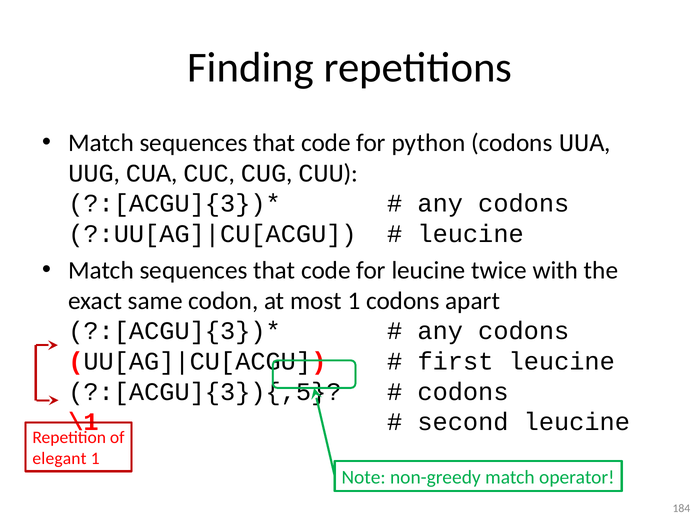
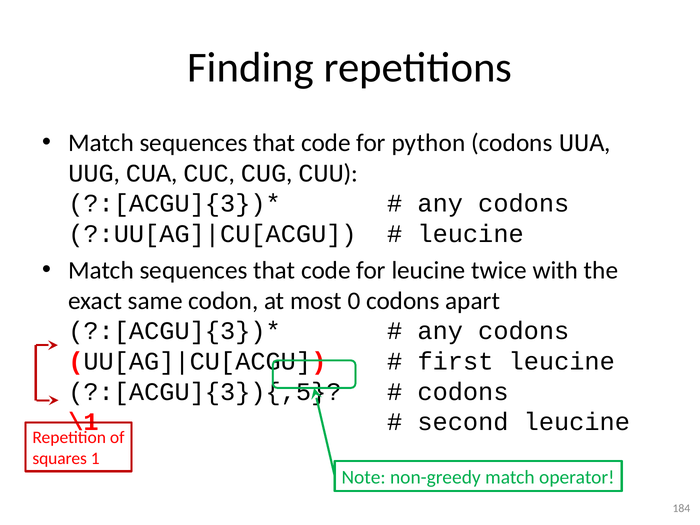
most 1: 1 -> 0
elegant: elegant -> squares
